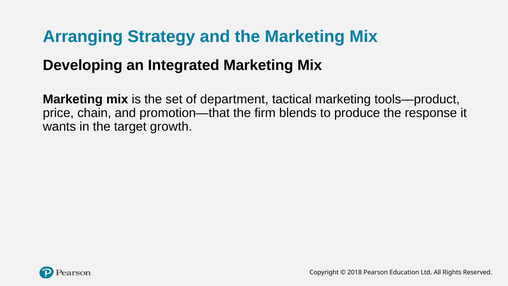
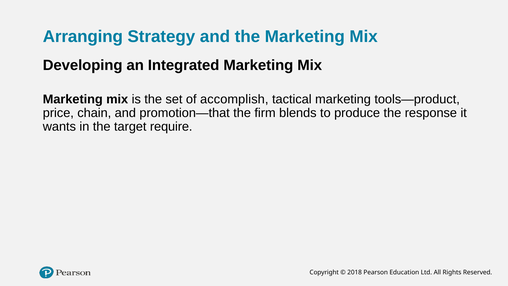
department: department -> accomplish
growth: growth -> require
